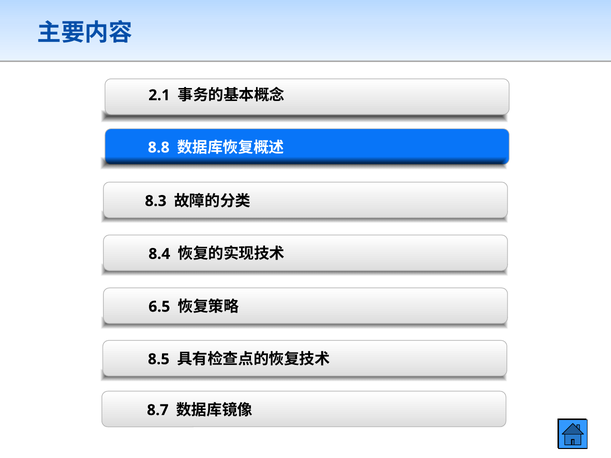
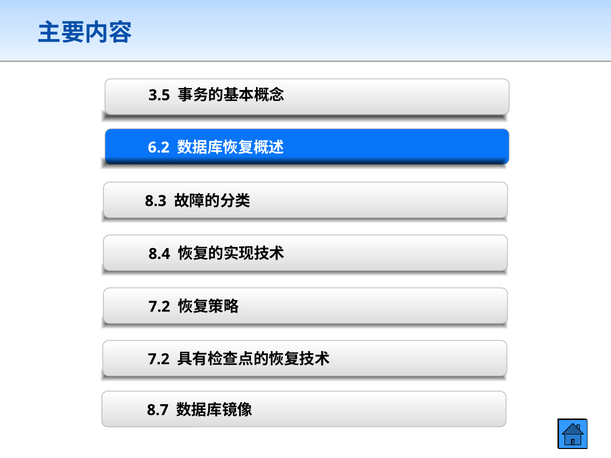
2.1: 2.1 -> 3.5
8.8: 8.8 -> 6.2
6.5 at (159, 307): 6.5 -> 7.2
8.5 at (159, 359): 8.5 -> 7.2
